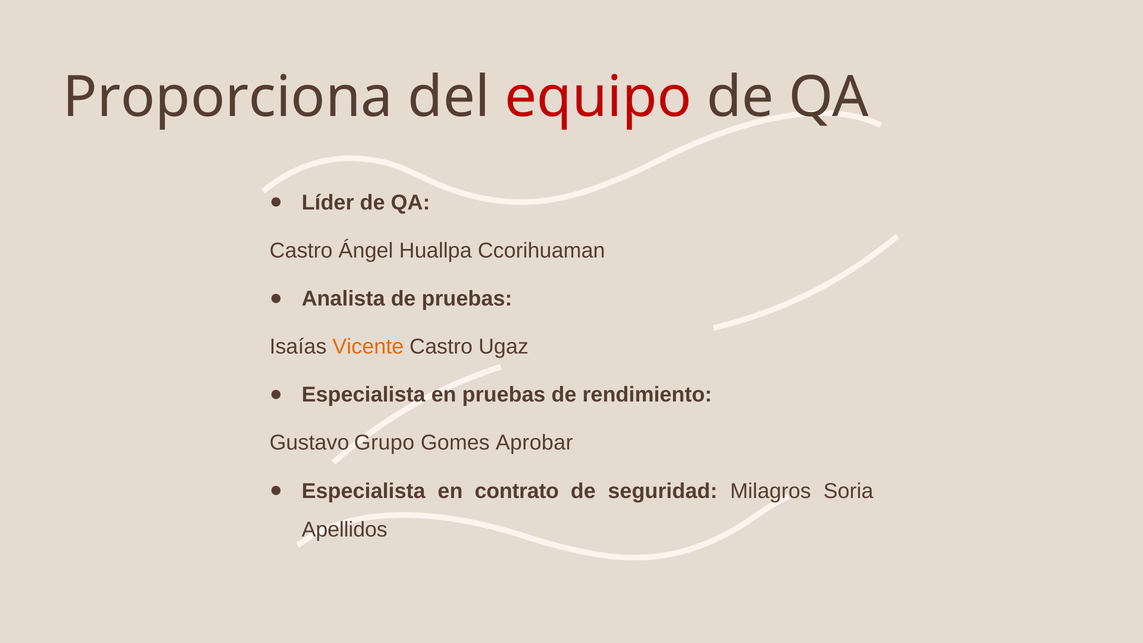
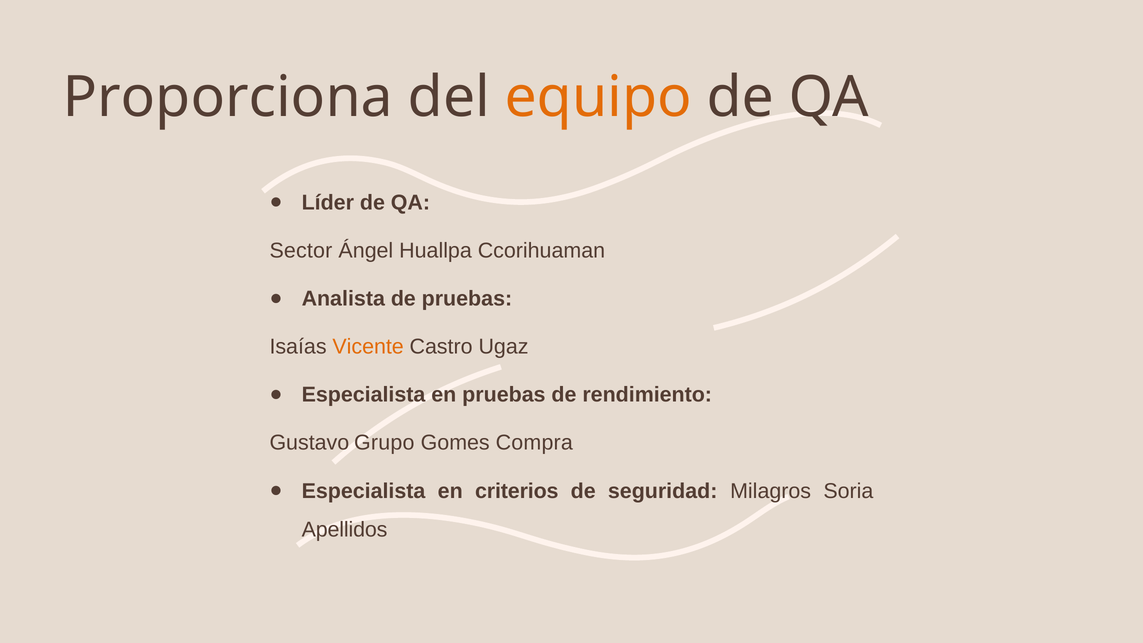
equipo colour: red -> orange
Castro at (301, 251): Castro -> Sector
Aprobar: Aprobar -> Compra
contrato: contrato -> criterios
